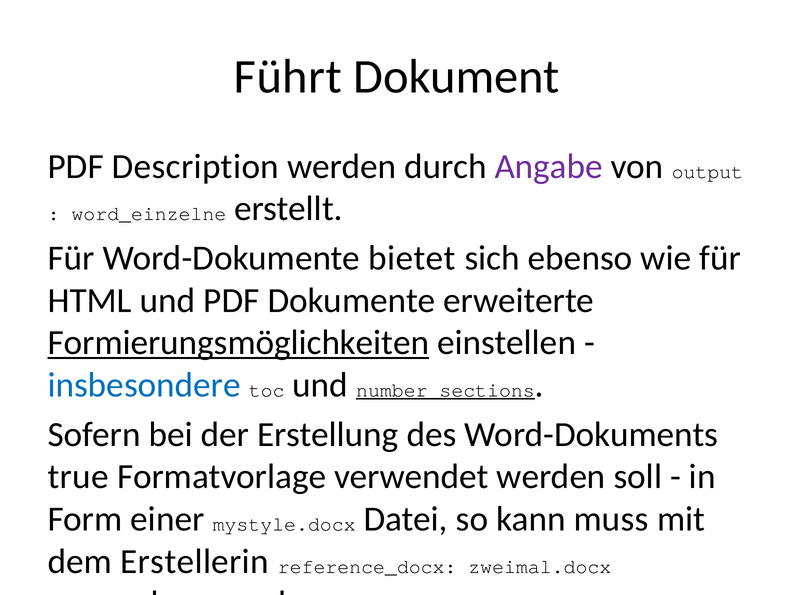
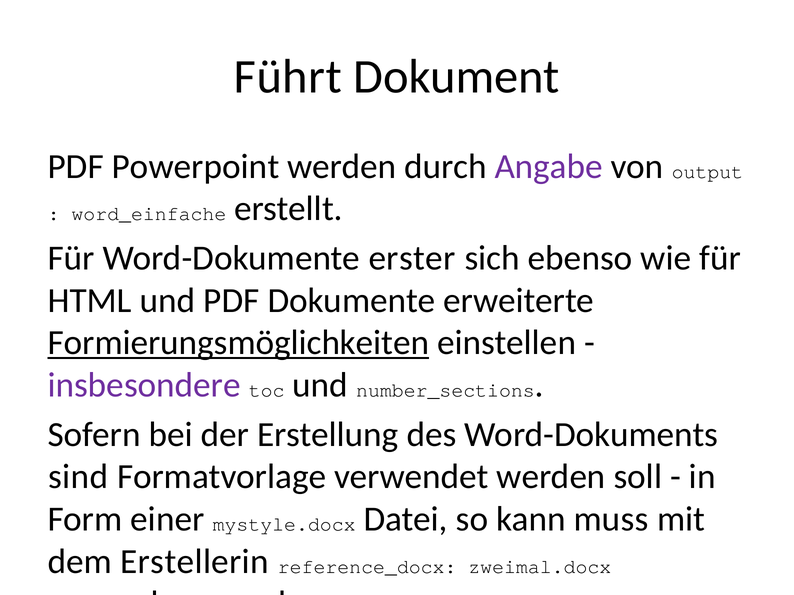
Description: Description -> Powerpoint
word_einzelne: word_einzelne -> word_einfache
bietet: bietet -> erster
insbesondere colour: blue -> purple
number_sections underline: present -> none
true: true -> sind
